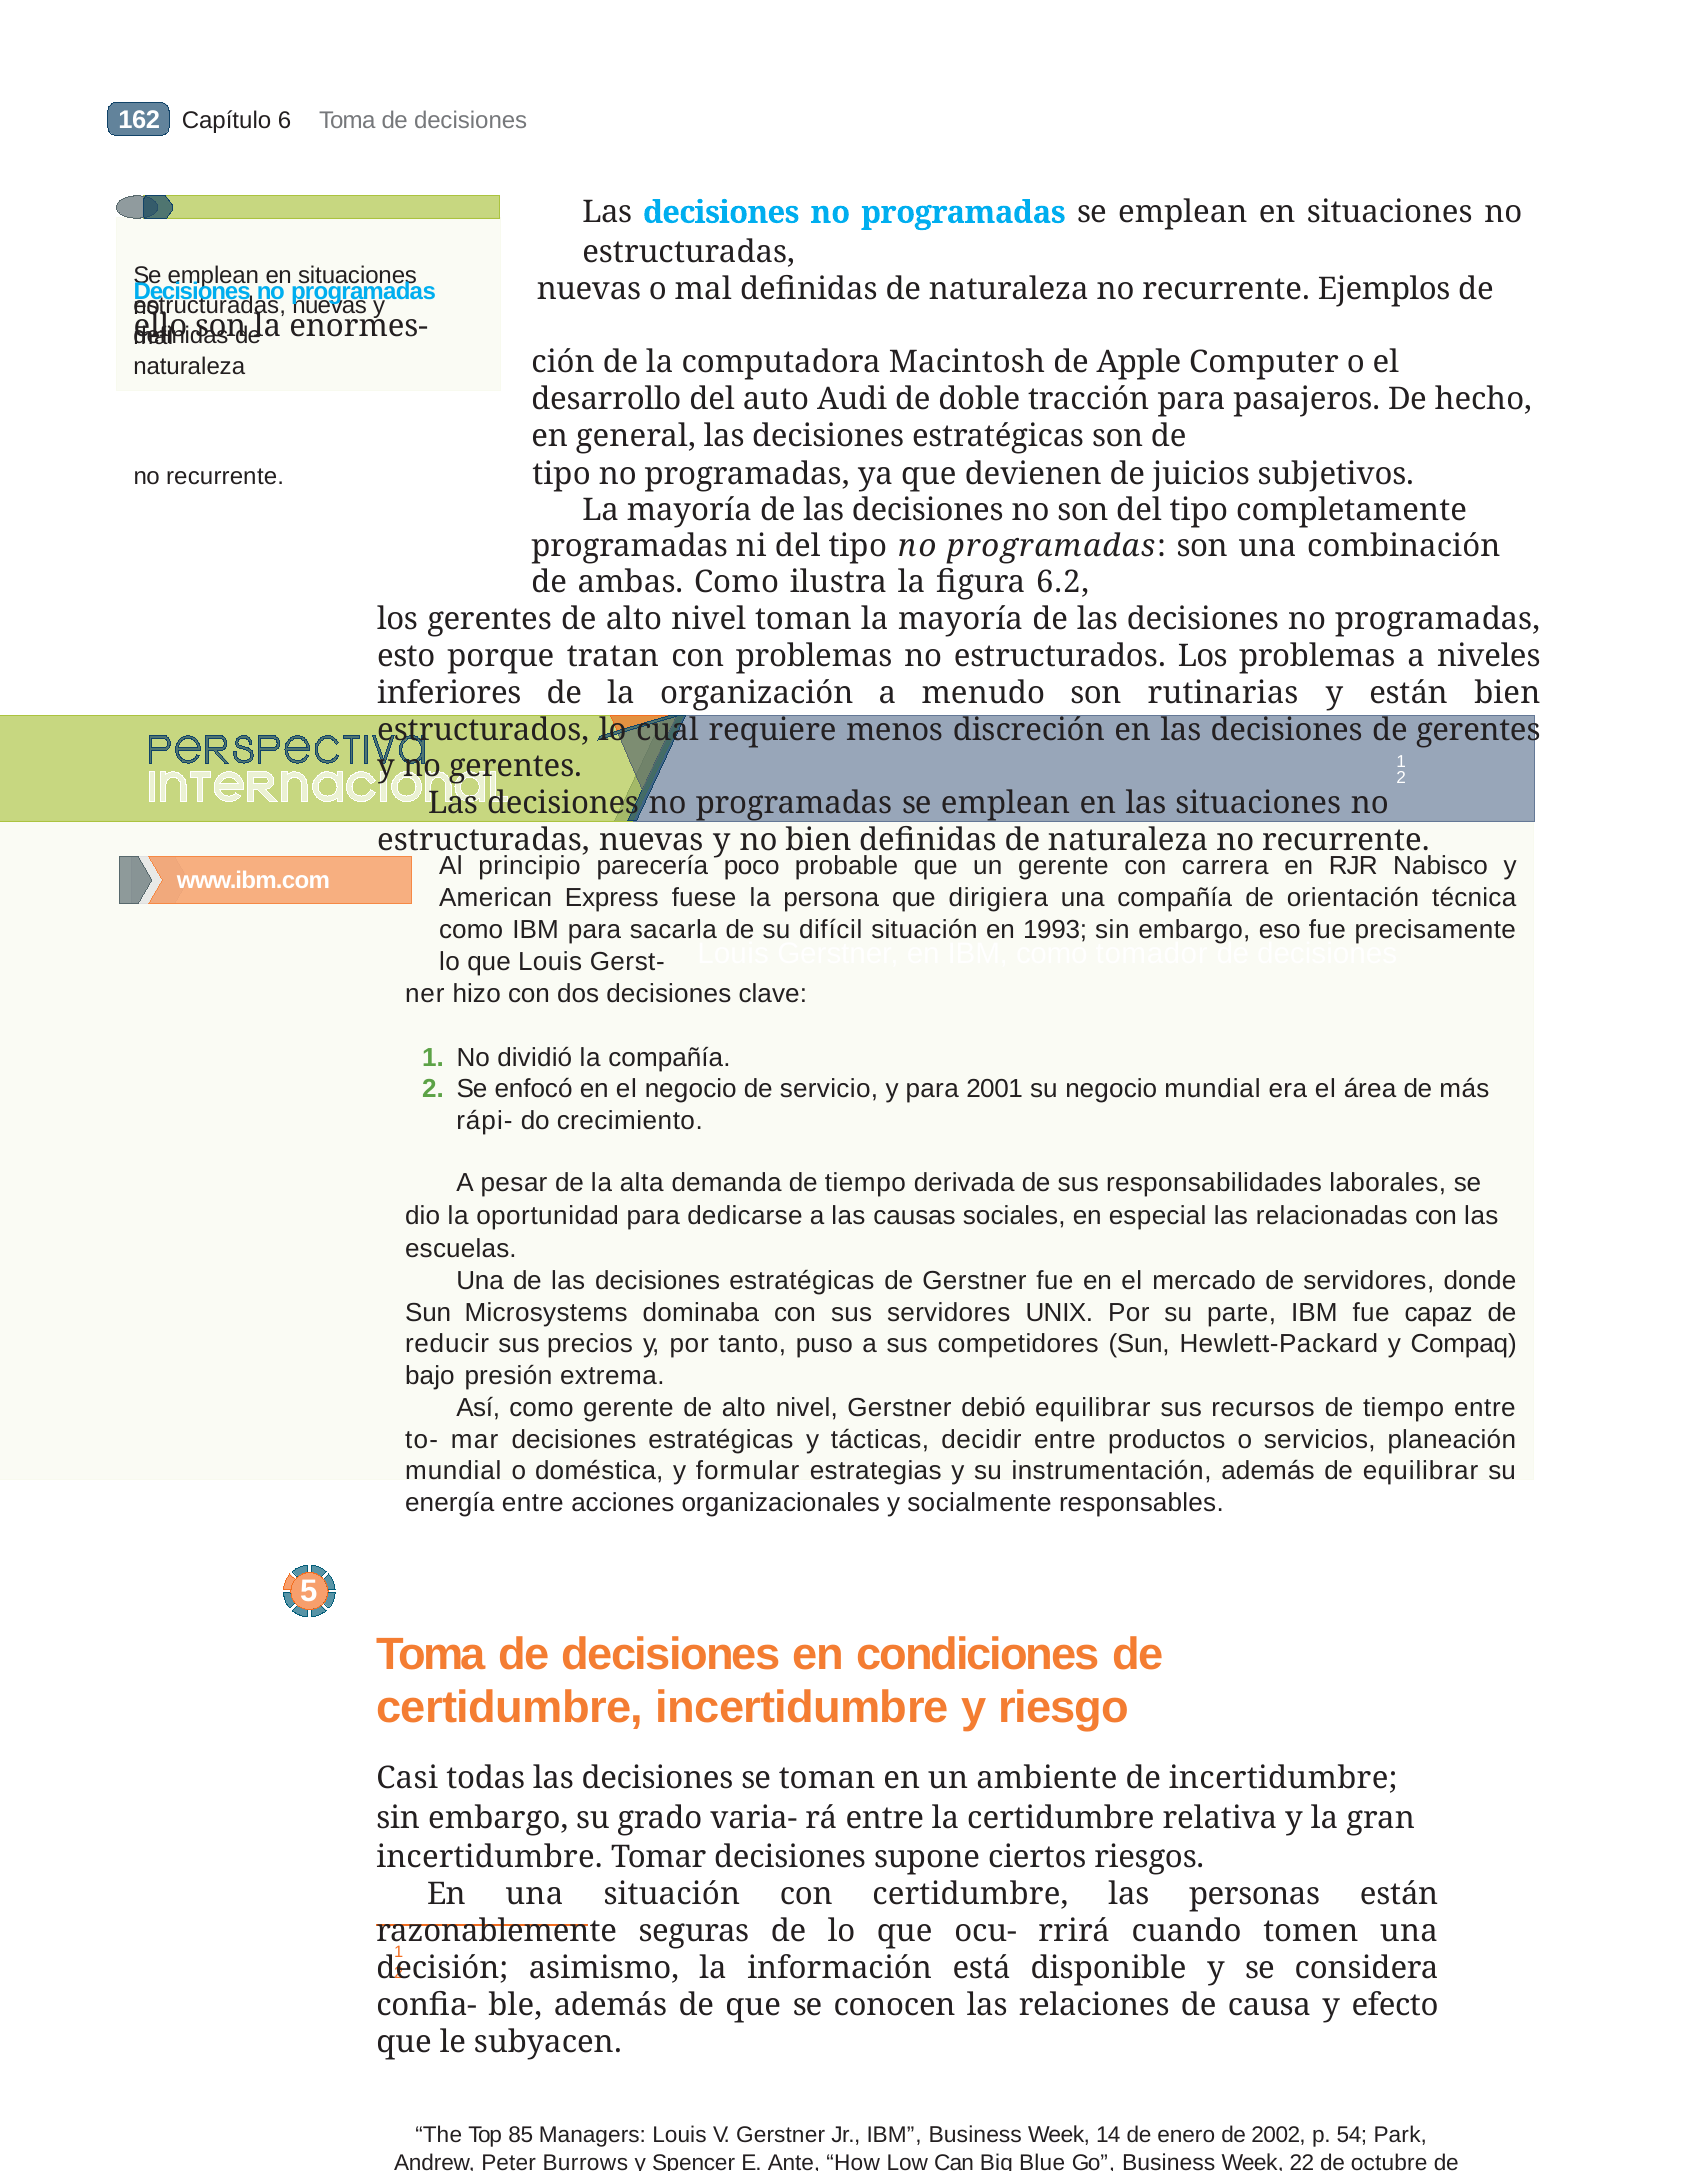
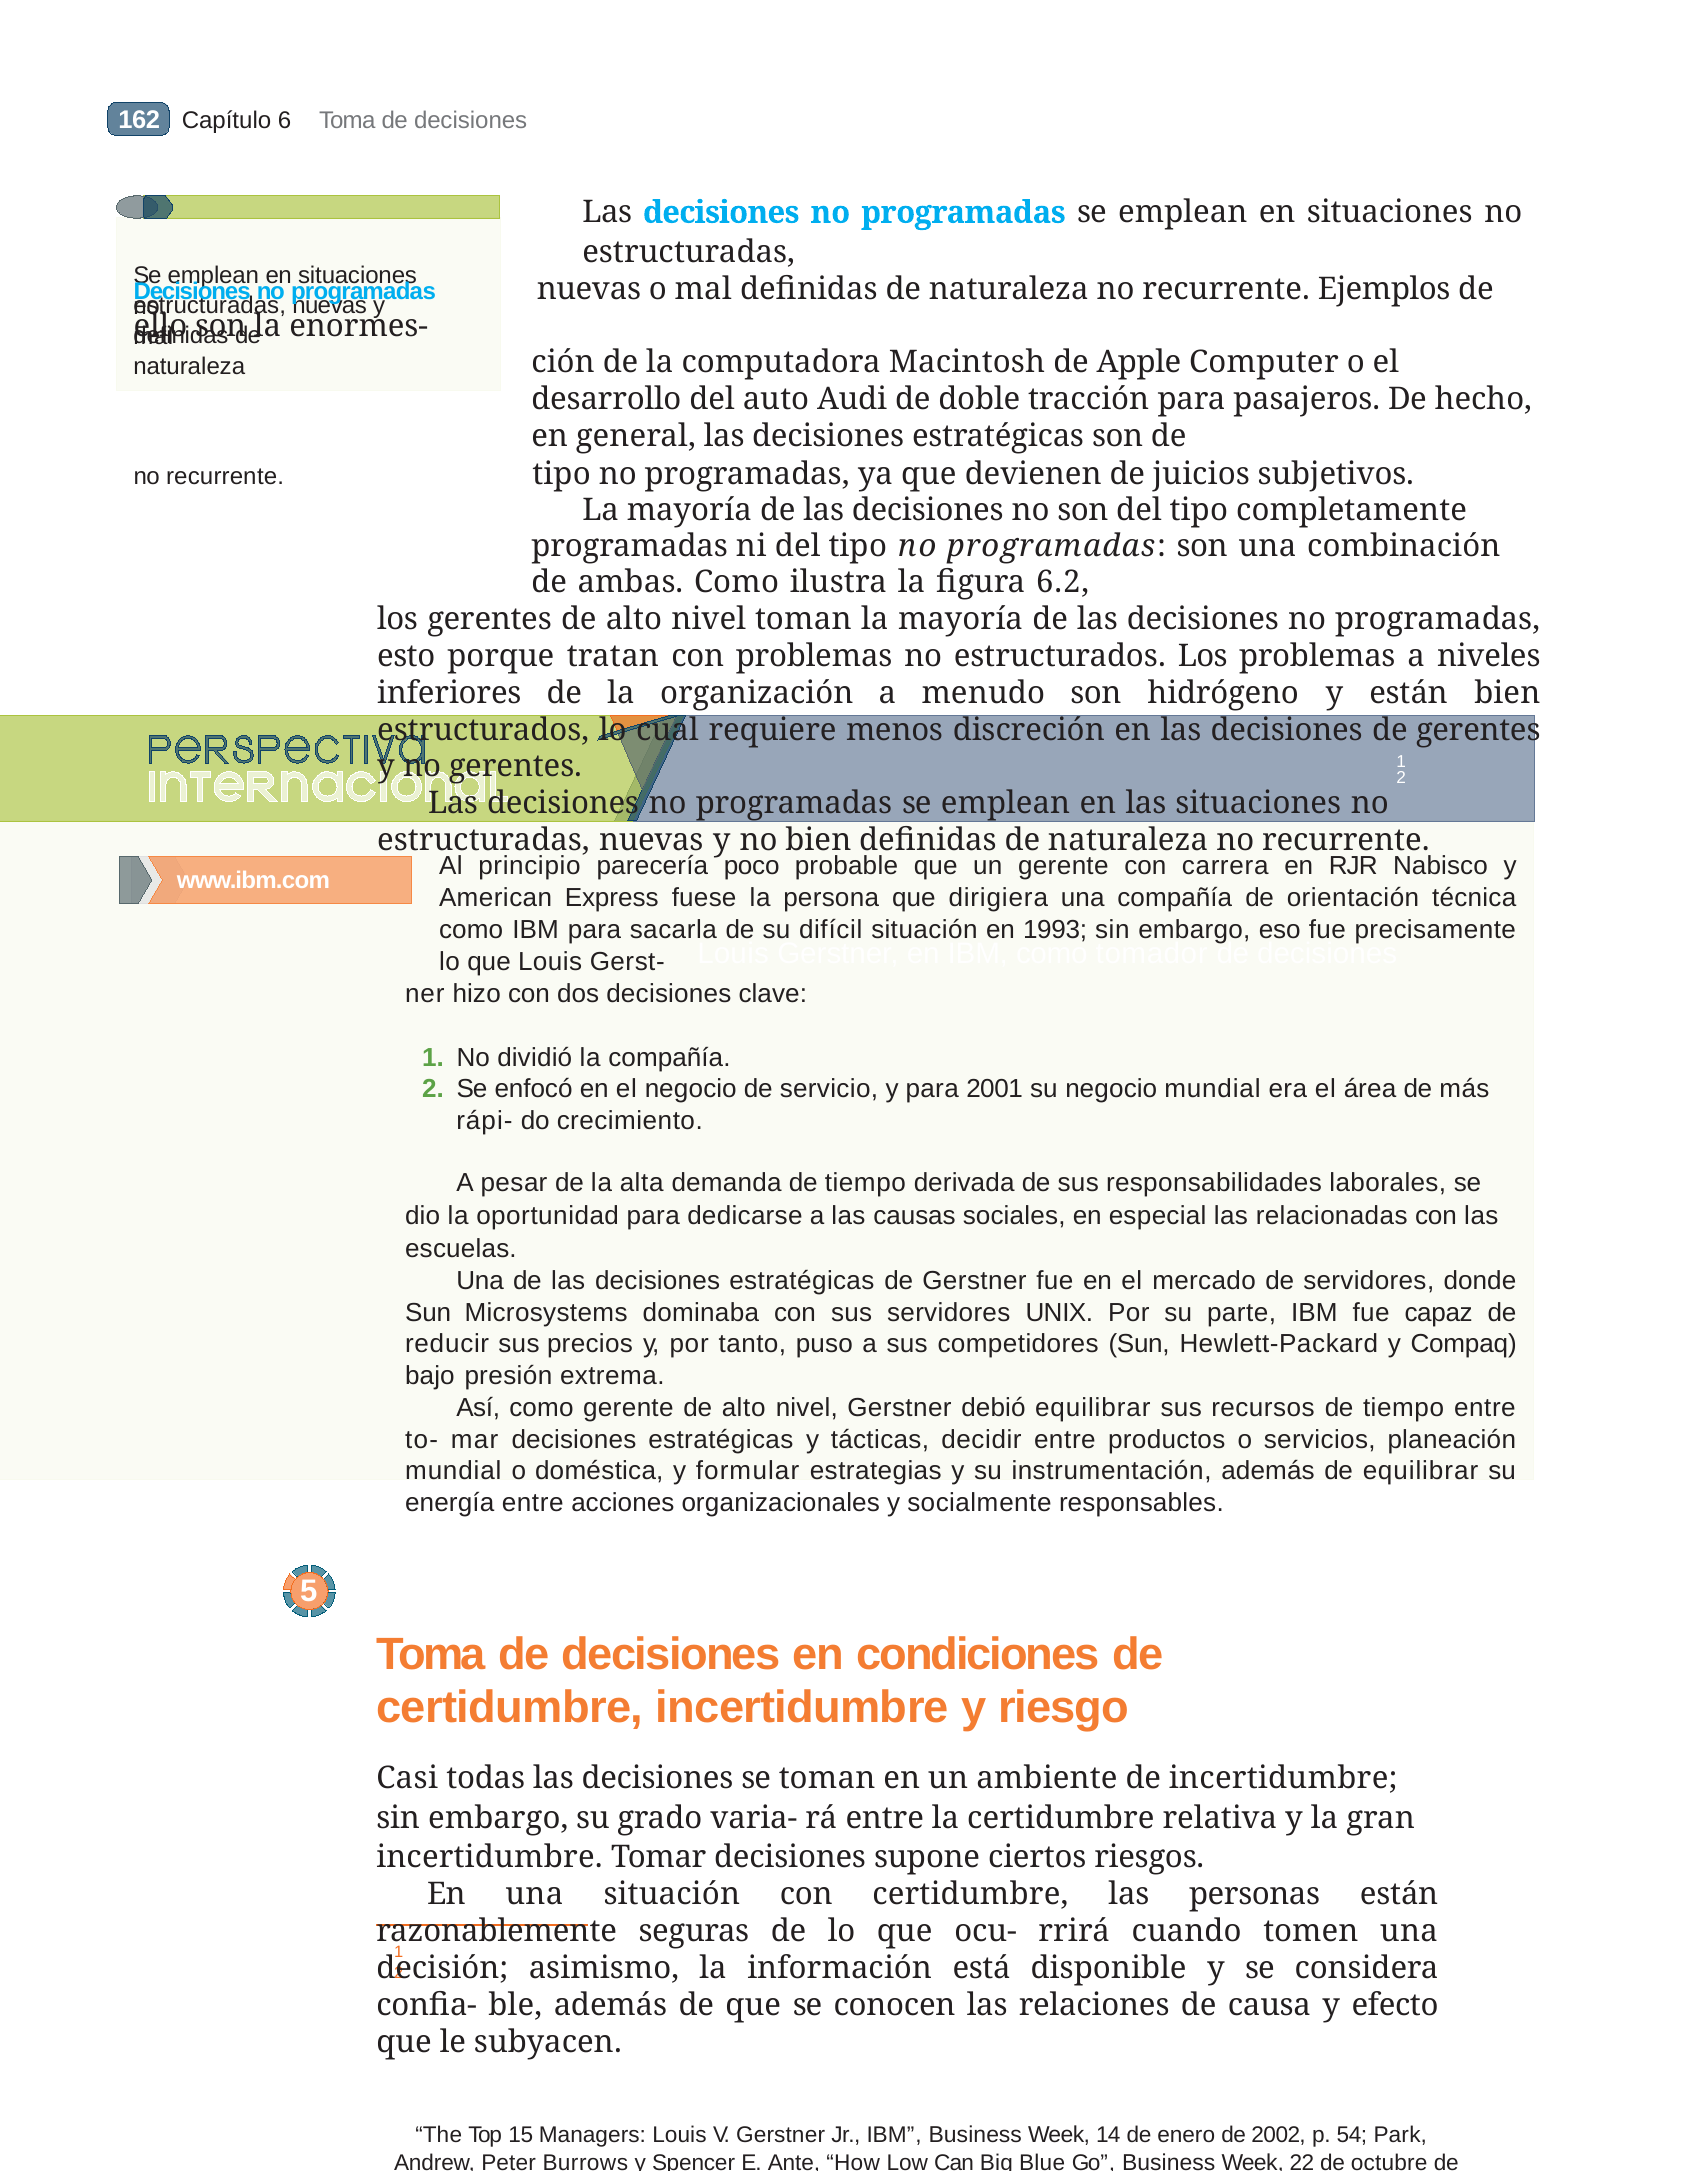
rutinarias: rutinarias -> hidrógeno
85: 85 -> 15
